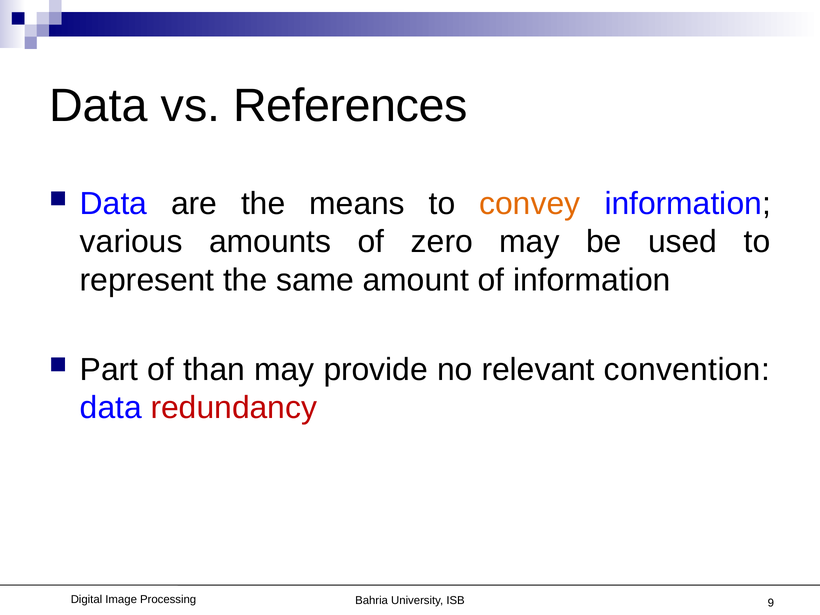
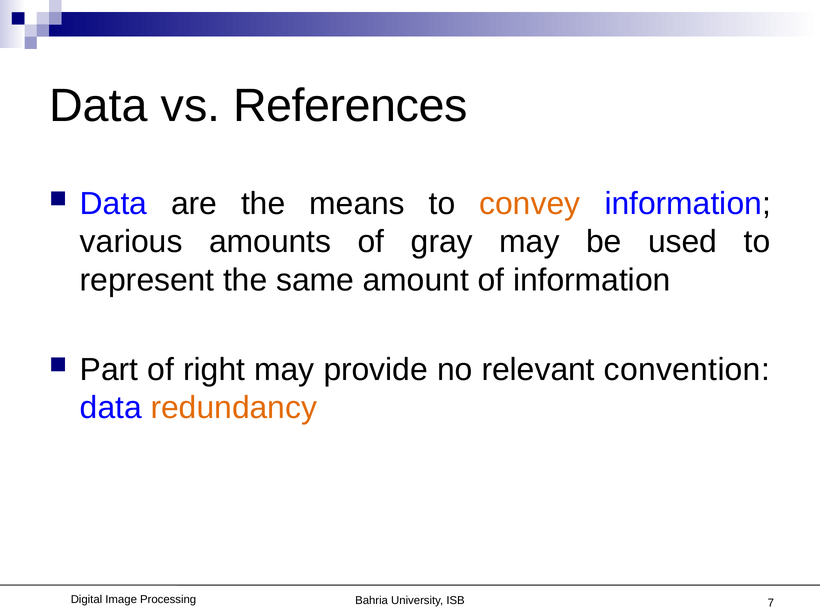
zero: zero -> gray
than: than -> right
redundancy colour: red -> orange
9: 9 -> 7
